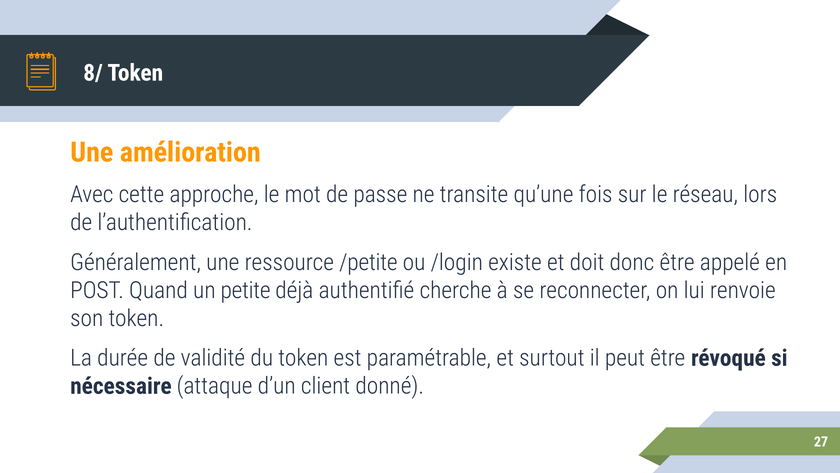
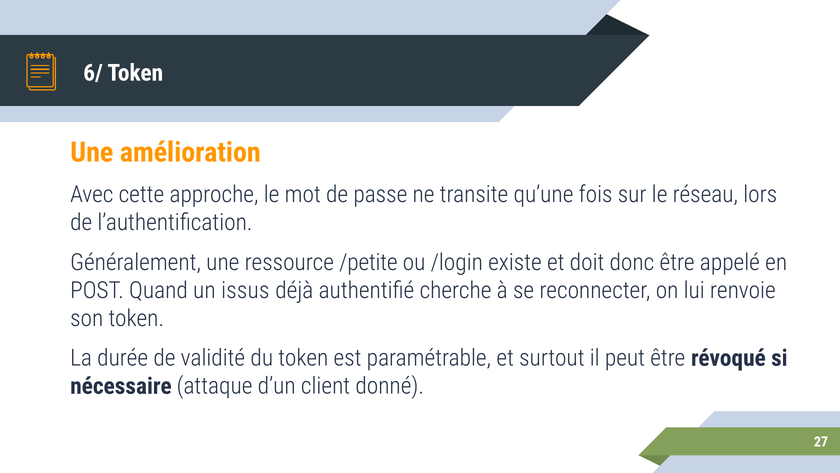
8/: 8/ -> 6/
petite: petite -> issus
